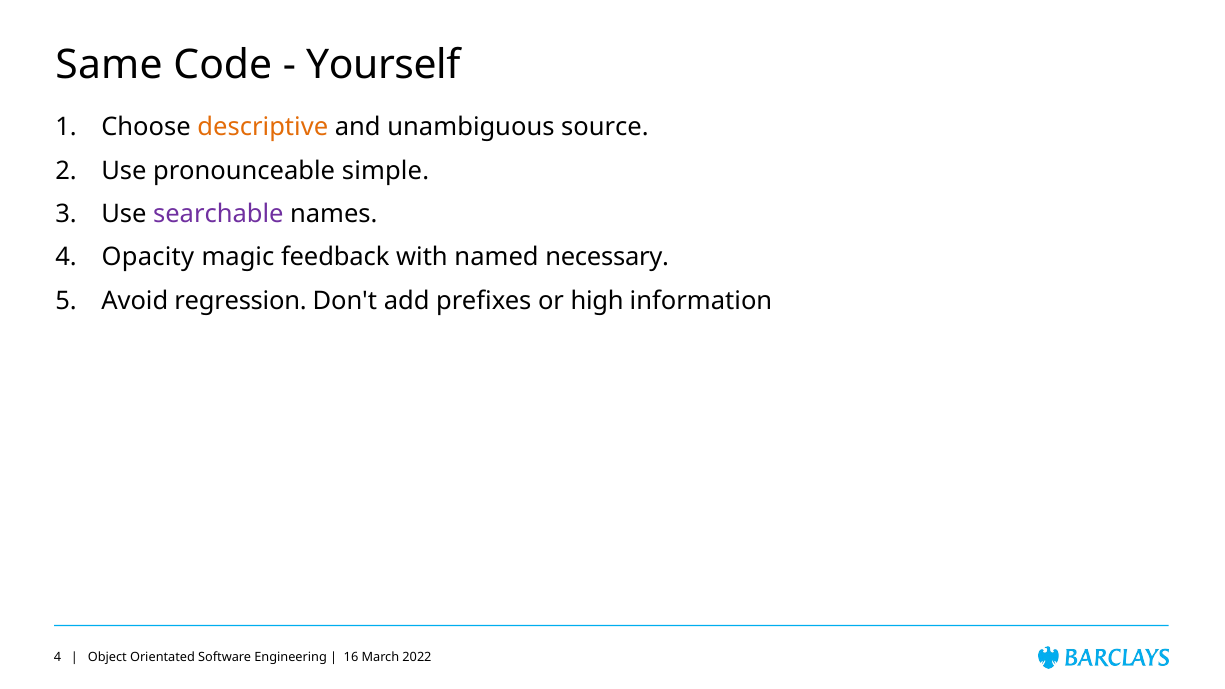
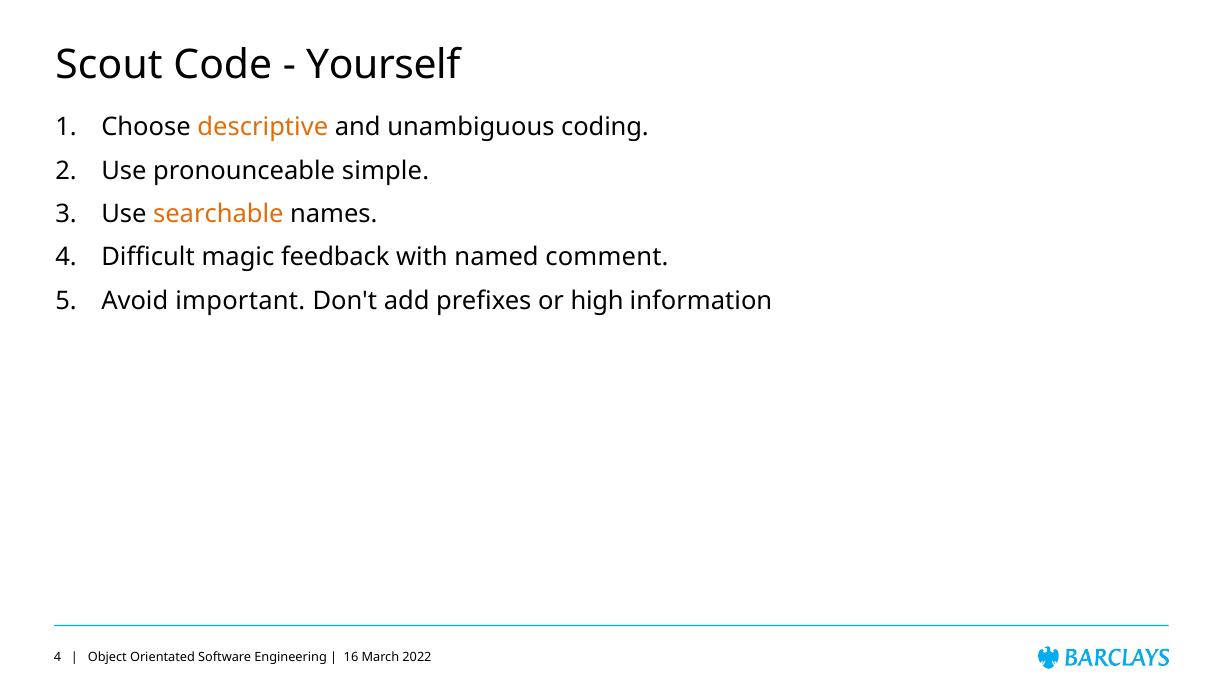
Same: Same -> Scout
source: source -> coding
searchable colour: purple -> orange
Opacity: Opacity -> Difficult
necessary: necessary -> comment
regression: regression -> important
